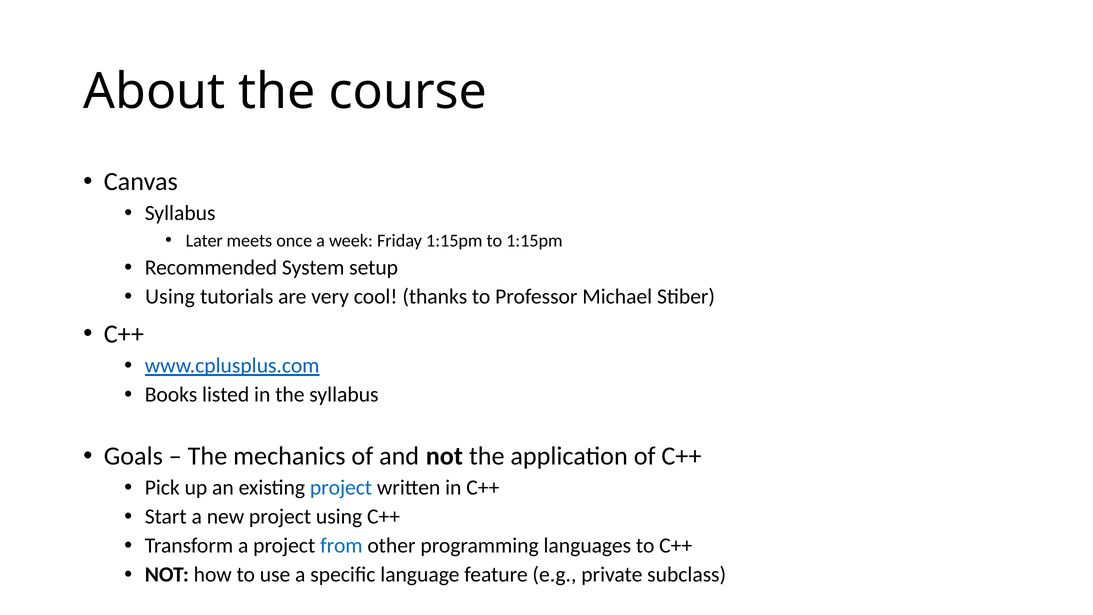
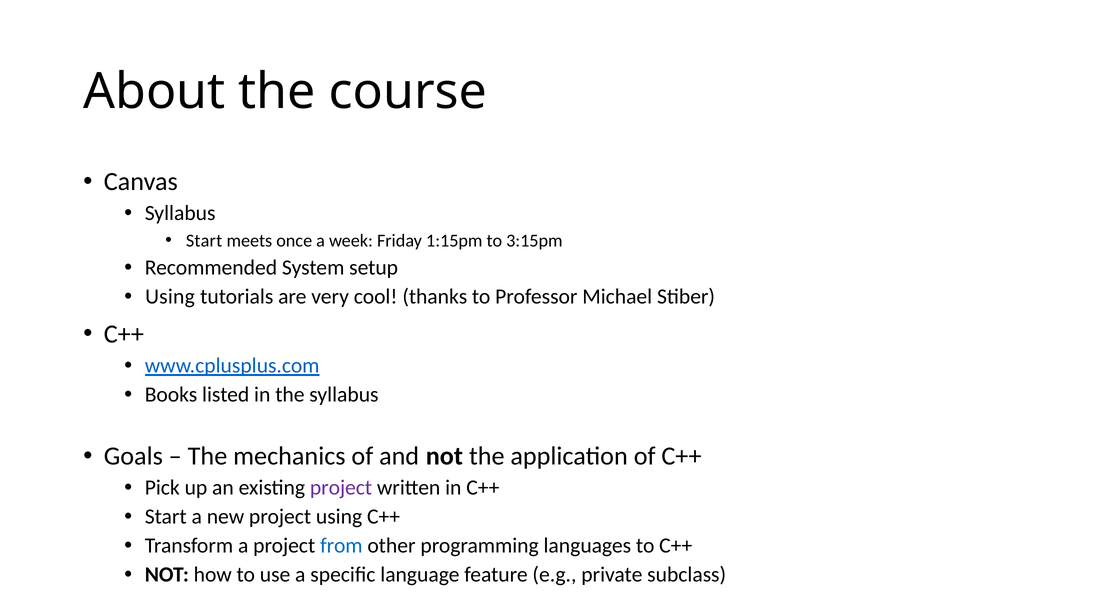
Later at (204, 240): Later -> Start
to 1:15pm: 1:15pm -> 3:15pm
project at (341, 488) colour: blue -> purple
